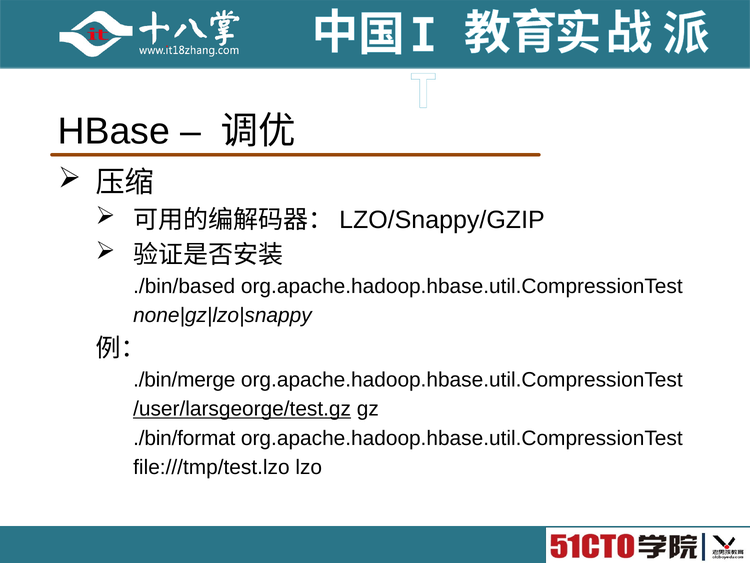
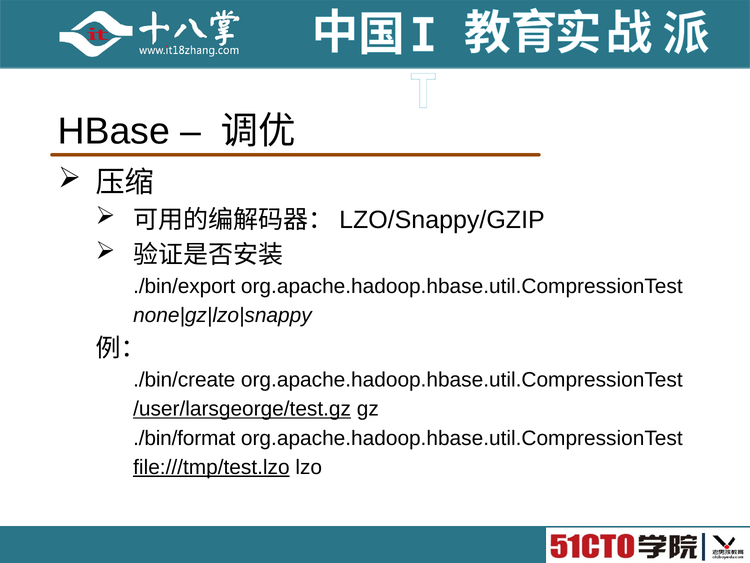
./bin/based: ./bin/based -> ./bin/export
./bin/merge: ./bin/merge -> ./bin/create
file:///tmp/test.lzo underline: none -> present
